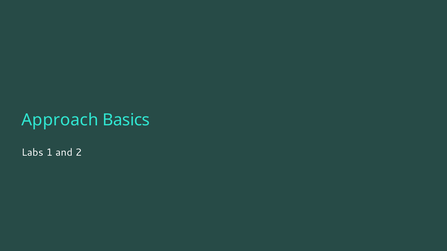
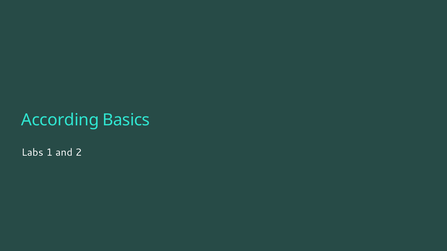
Approach: Approach -> According
